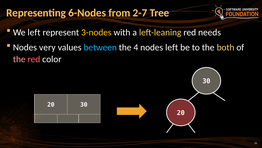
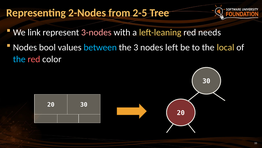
6-Nodes: 6-Nodes -> 2-Nodes
2-7: 2-7 -> 2-5
We left: left -> link
3-nodes colour: yellow -> pink
very: very -> bool
4: 4 -> 3
both: both -> local
the at (19, 59) colour: pink -> light blue
